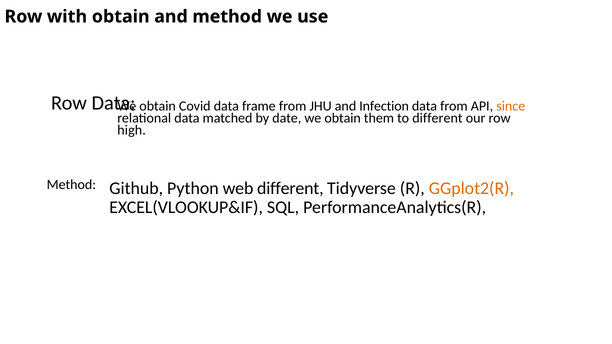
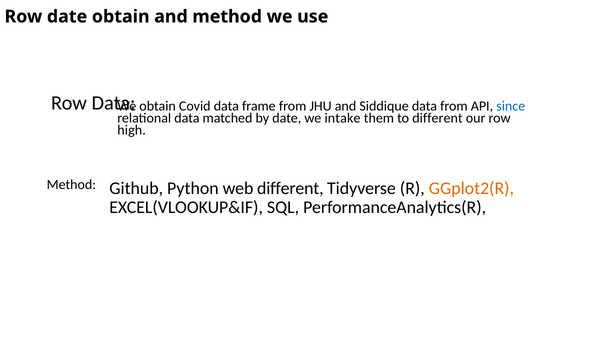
Row with: with -> date
Infection: Infection -> Siddique
since colour: orange -> blue
date we obtain: obtain -> intake
